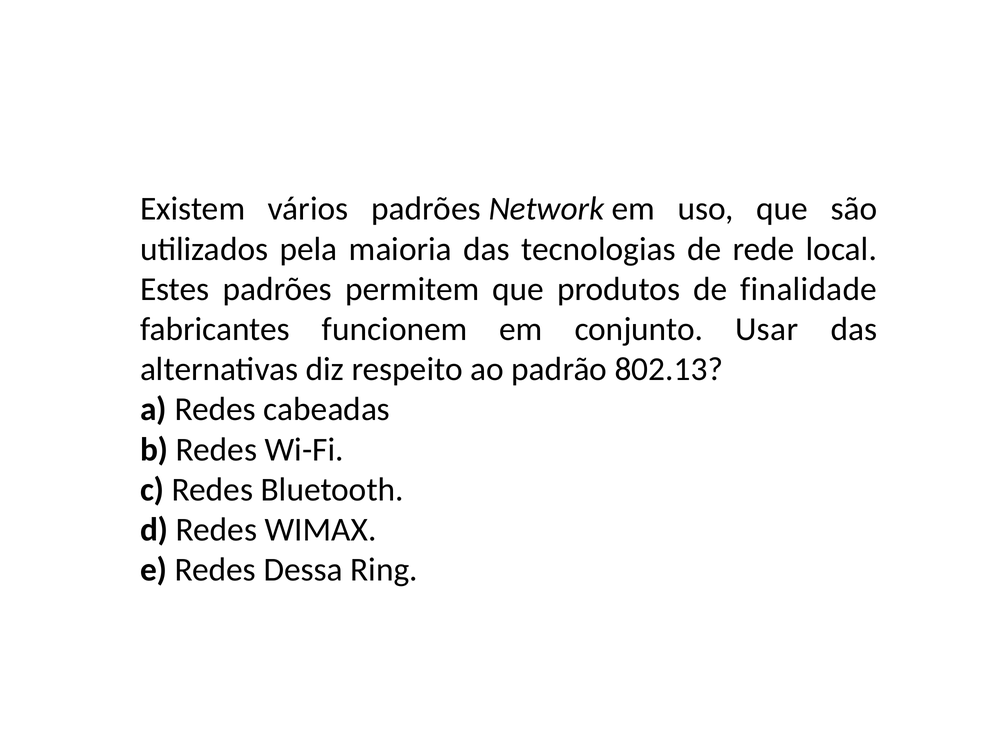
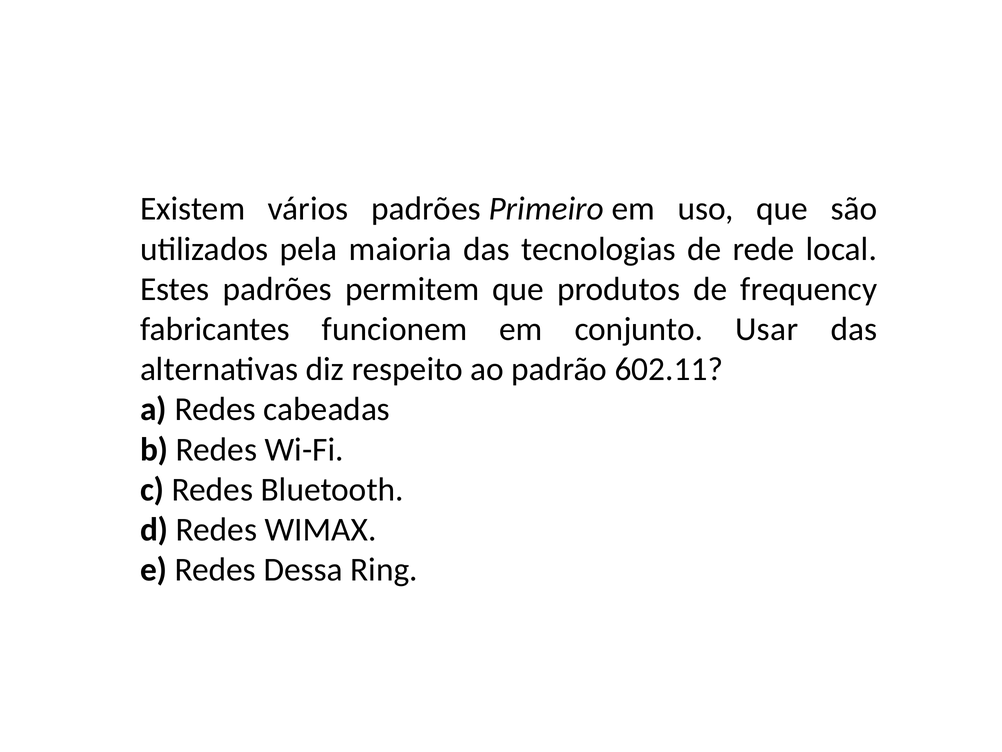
Network: Network -> Primeiro
finalidade: finalidade -> frequency
802.13: 802.13 -> 602.11
